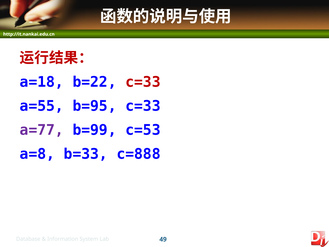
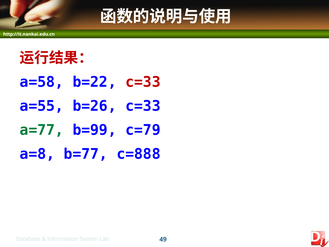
a=18: a=18 -> a=58
b=95: b=95 -> b=26
a=77 colour: purple -> green
c=53: c=53 -> c=79
b=33: b=33 -> b=77
